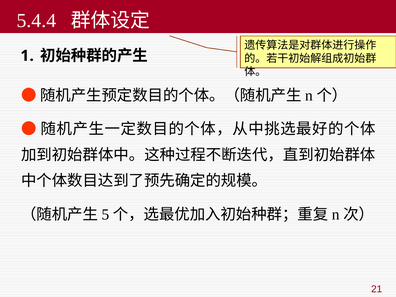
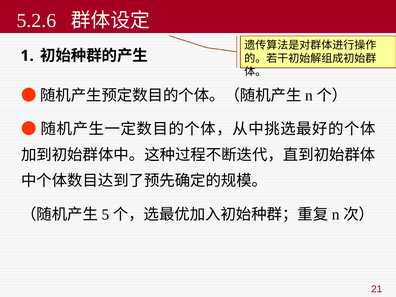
5.4.4: 5.4.4 -> 5.2.6
